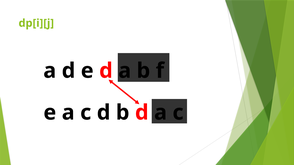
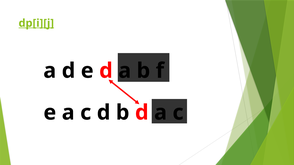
dp[i][j underline: none -> present
